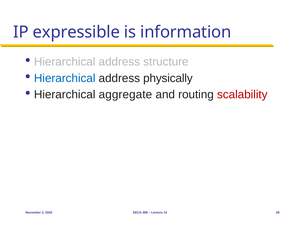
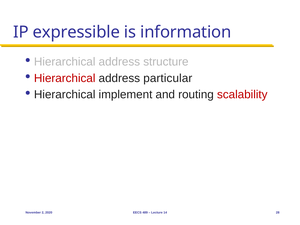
Hierarchical at (65, 78) colour: blue -> red
physically: physically -> particular
aggregate: aggregate -> implement
